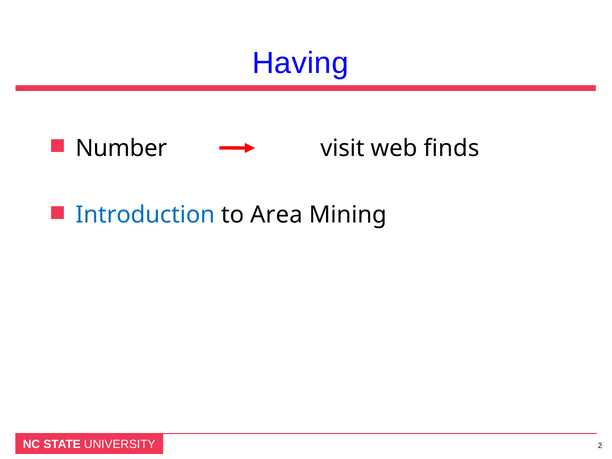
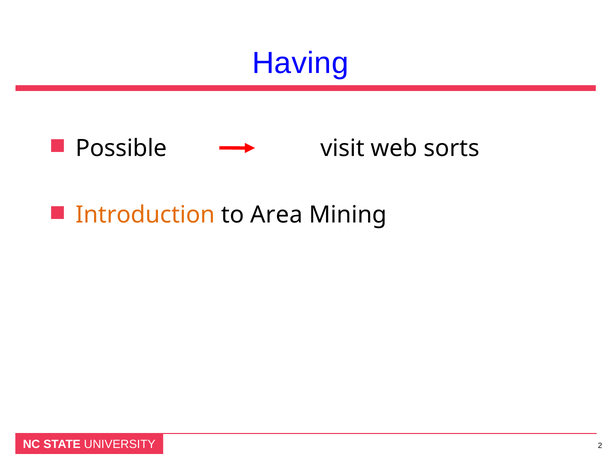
Number: Number -> Possible
finds: finds -> sorts
Introduction colour: blue -> orange
